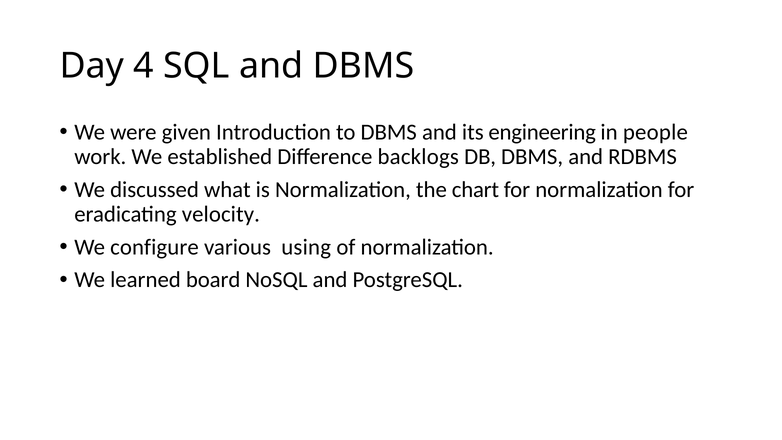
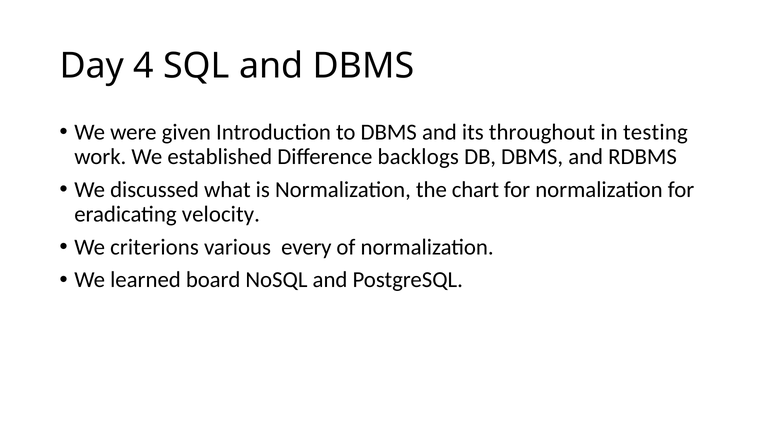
engineering: engineering -> throughout
people: people -> testing
configure: configure -> criterions
using: using -> every
